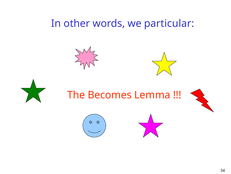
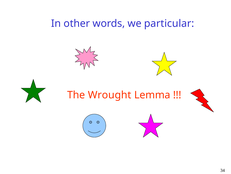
Becomes: Becomes -> Wrought
